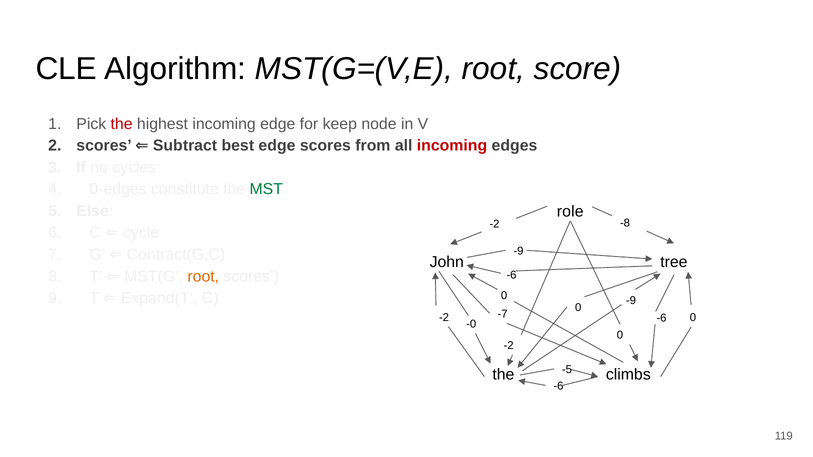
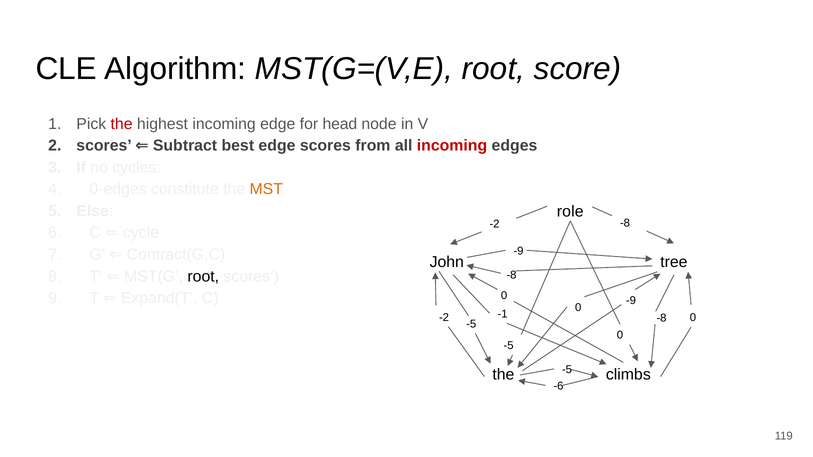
keep: keep -> head
MST colour: green -> orange
root at (203, 277) colour: orange -> black
-6 at (512, 275): -6 -> -8
-7: -7 -> -1
-6 at (662, 318): -6 -> -8
-0 at (471, 324): -0 -> -5
-2 at (509, 346): -2 -> -5
